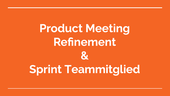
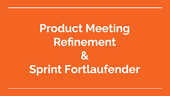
Teammitglied: Teammitglied -> Fortlaufender
